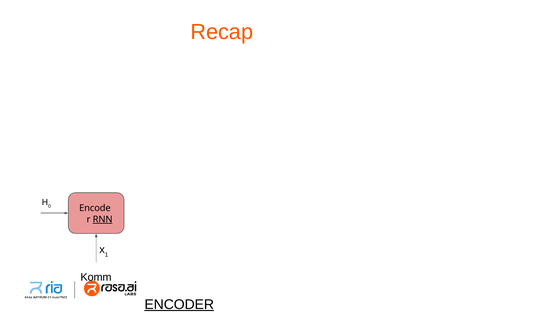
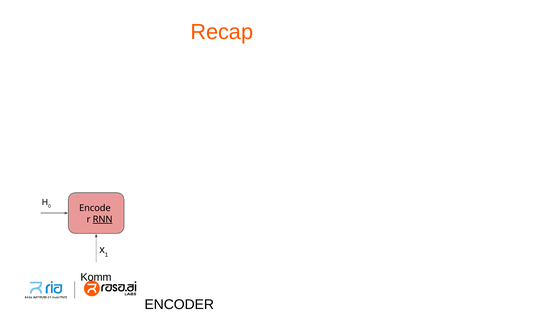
ENCODER underline: present -> none
